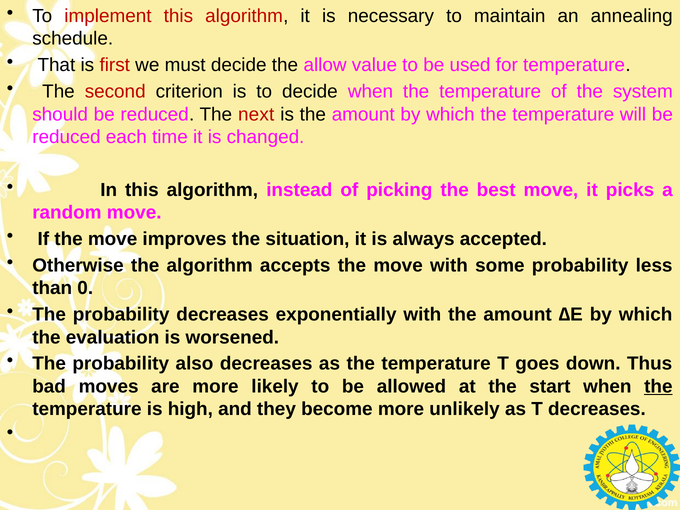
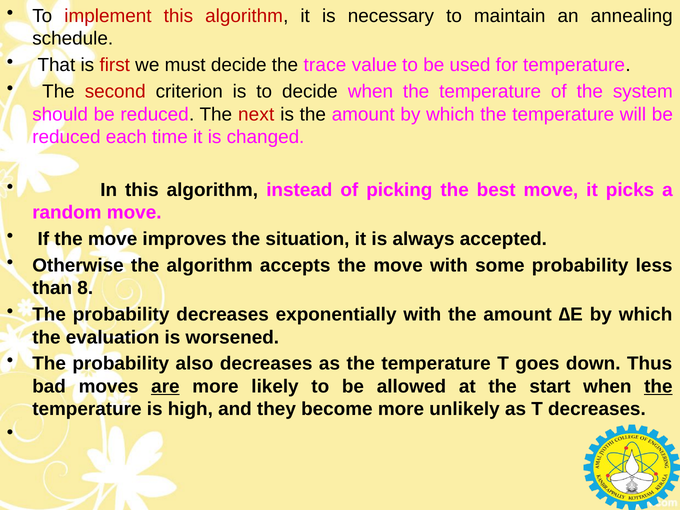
allow: allow -> trace
0: 0 -> 8
are underline: none -> present
